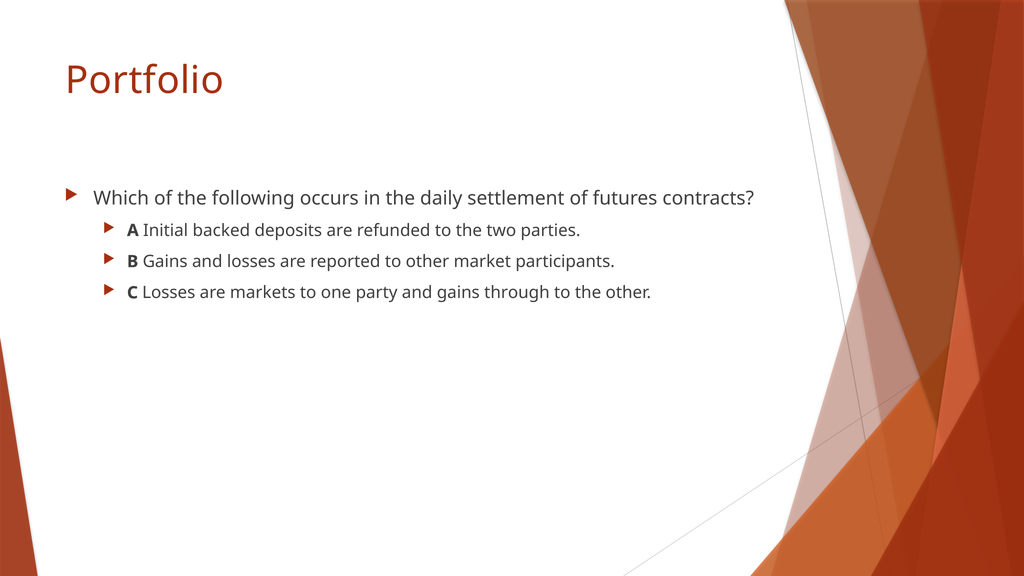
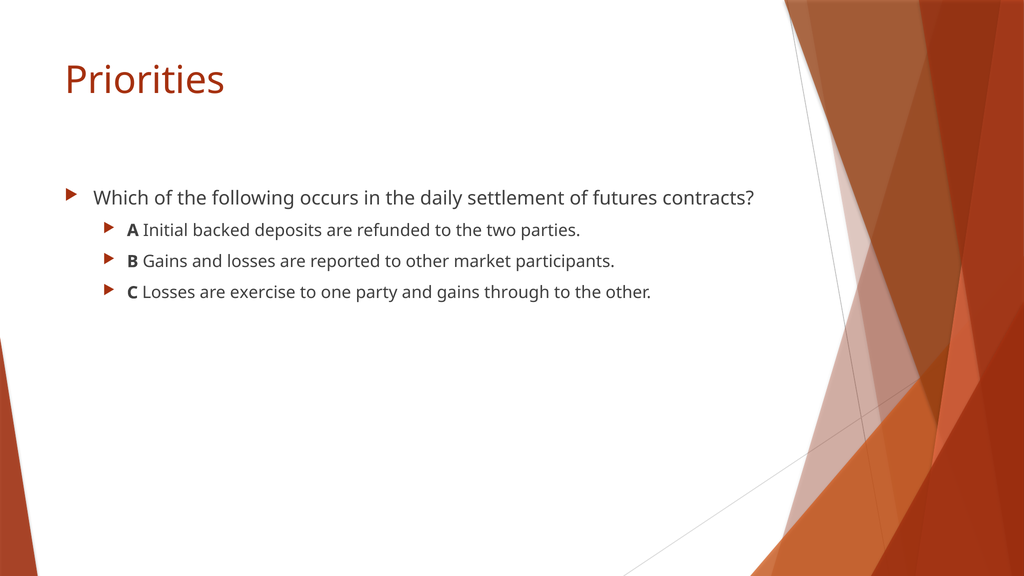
Portfolio: Portfolio -> Priorities
markets: markets -> exercise
